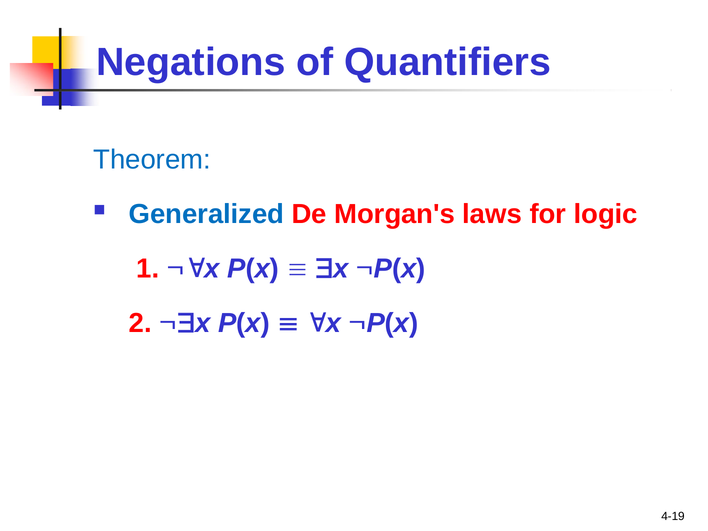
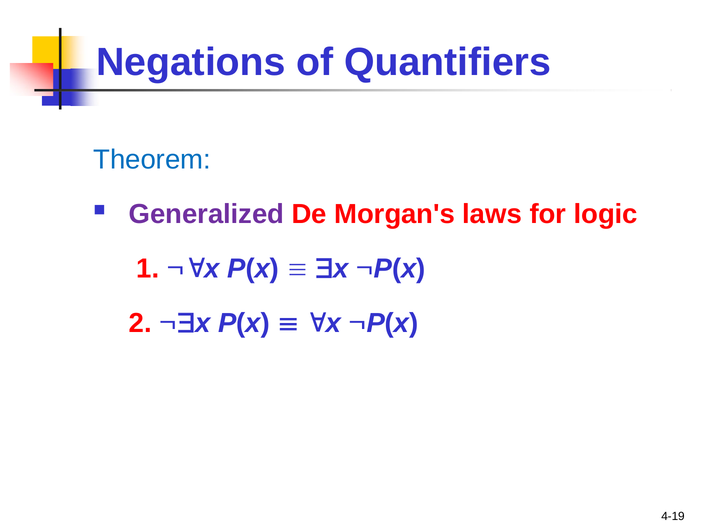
Generalized colour: blue -> purple
